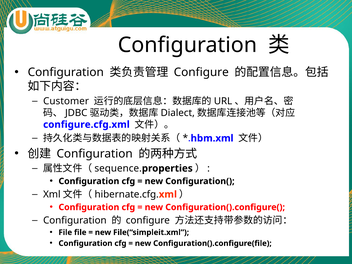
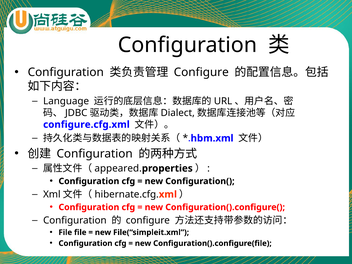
Customer: Customer -> Language
sequence: sequence -> appeared
